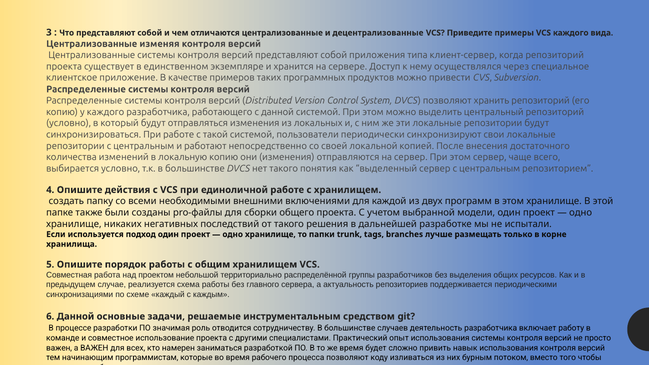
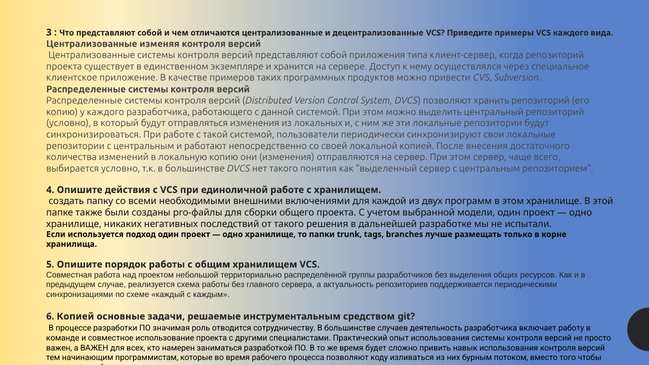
6 Данной: Данной -> Копией
